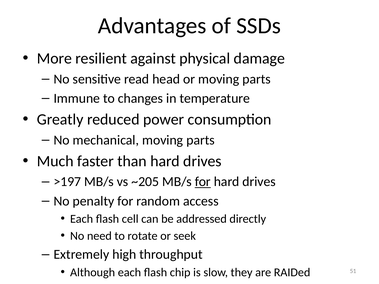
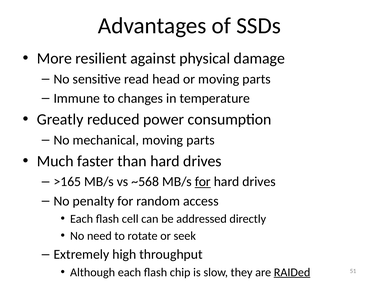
>197: >197 -> >165
~205: ~205 -> ~568
RAIDed underline: none -> present
